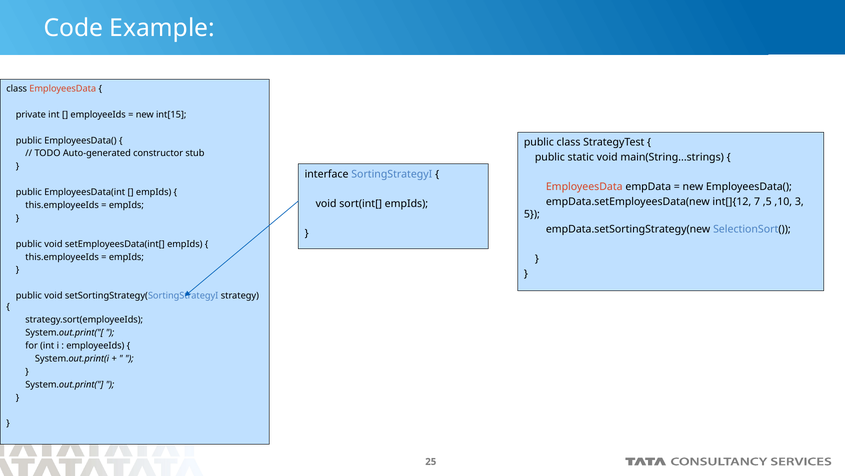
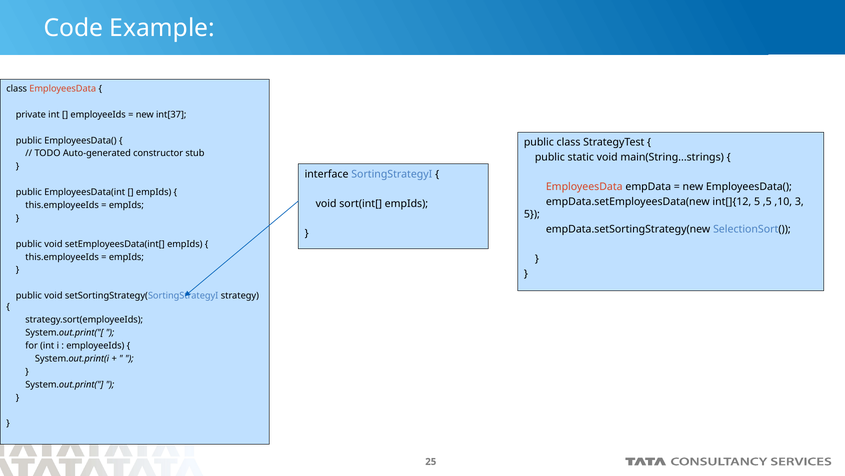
int[15: int[15 -> int[37
int[]{12 7: 7 -> 5
